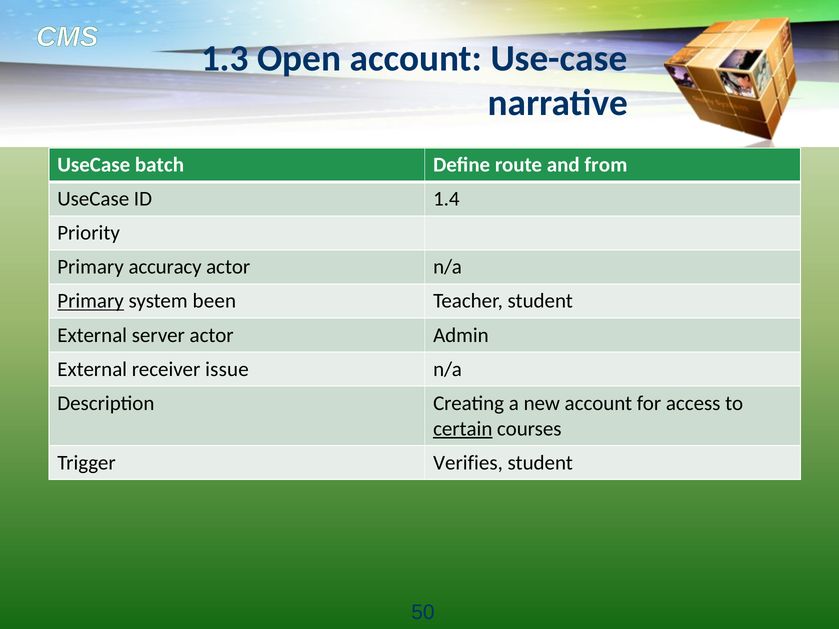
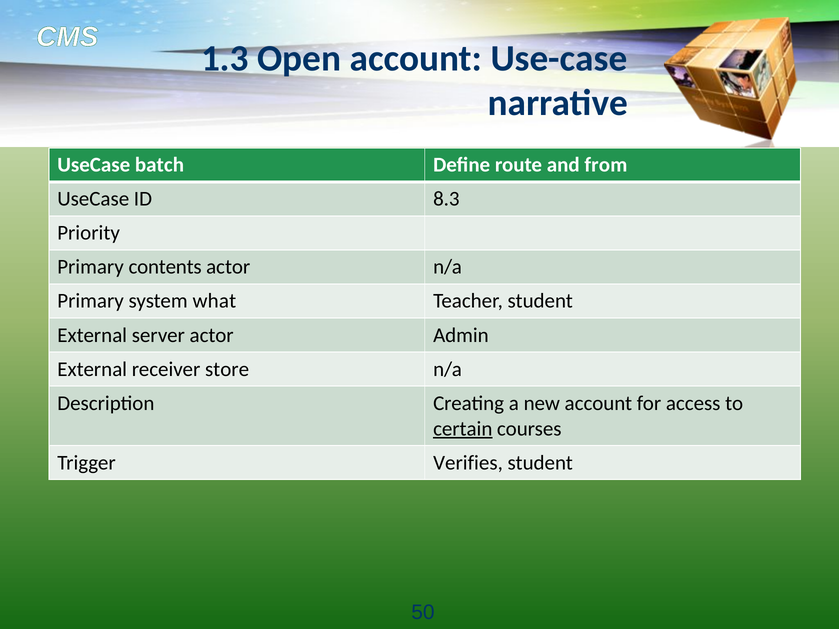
1.4: 1.4 -> 8.3
accuracy: accuracy -> contents
Primary at (91, 301) underline: present -> none
been: been -> what
issue: issue -> store
